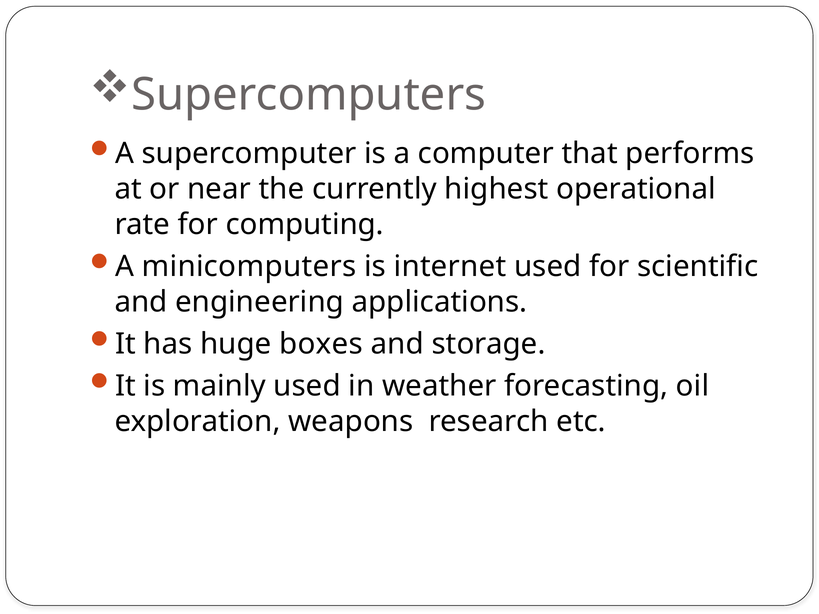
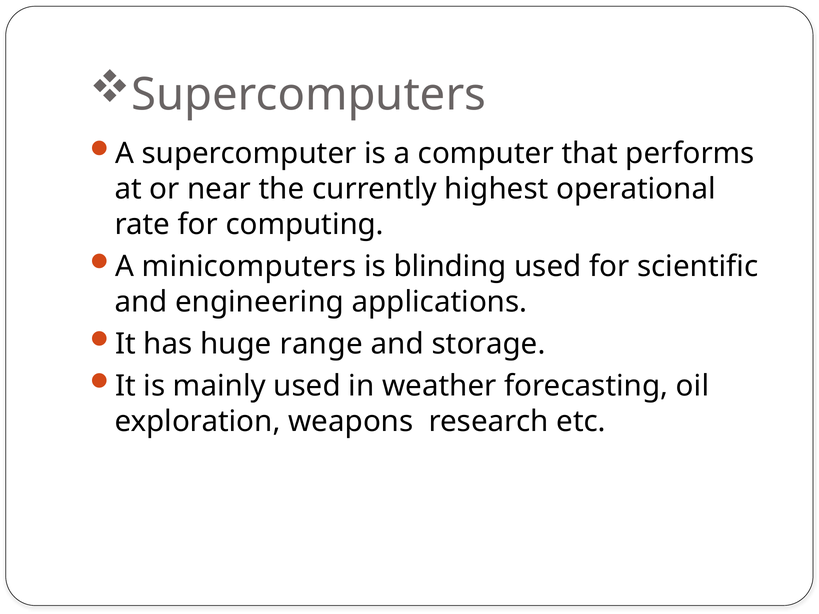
internet: internet -> blinding
boxes: boxes -> range
